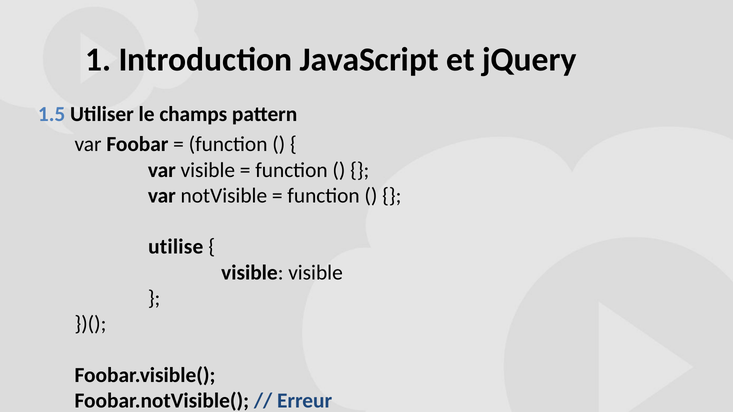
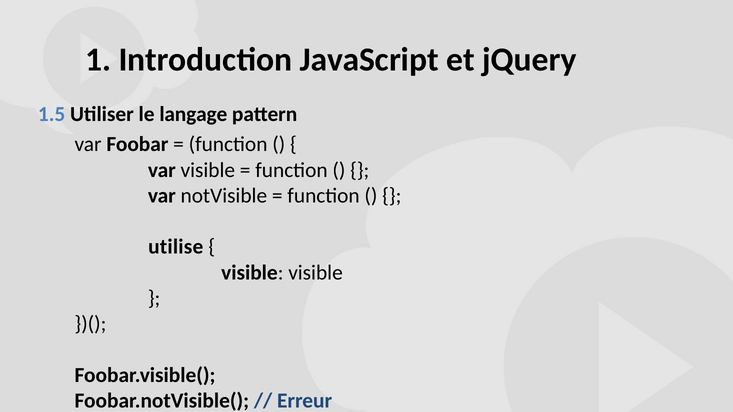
champs: champs -> langage
